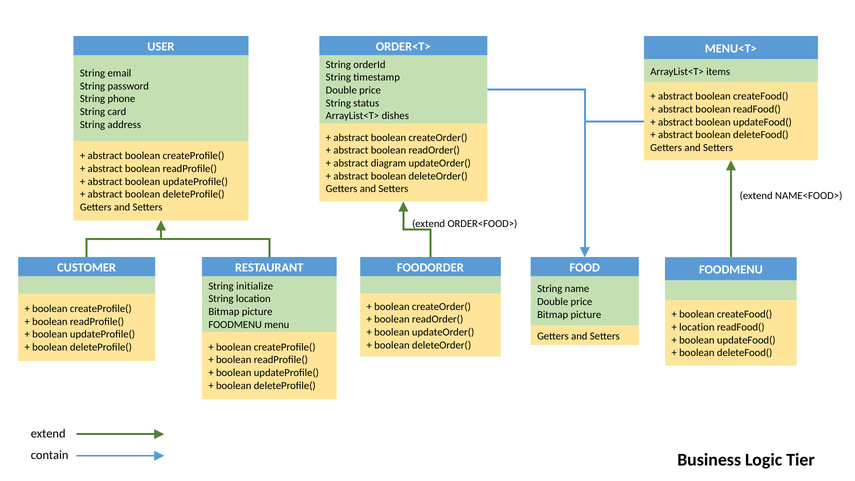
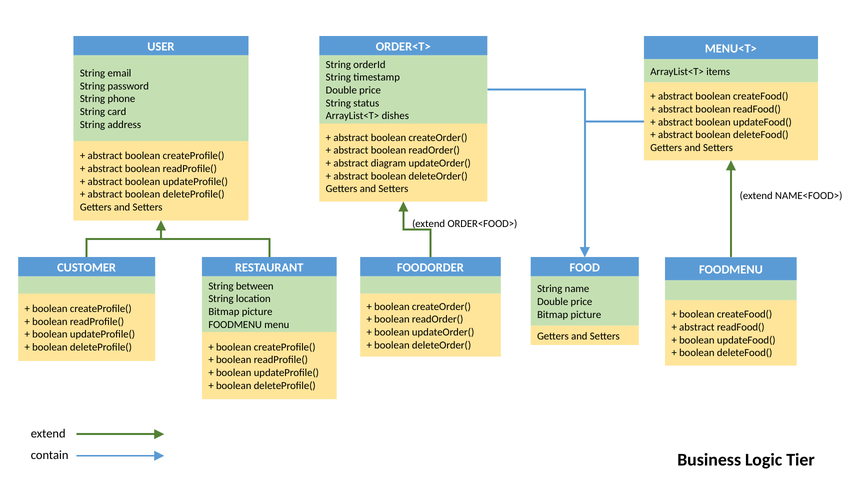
initialize: initialize -> between
location at (697, 327): location -> abstract
